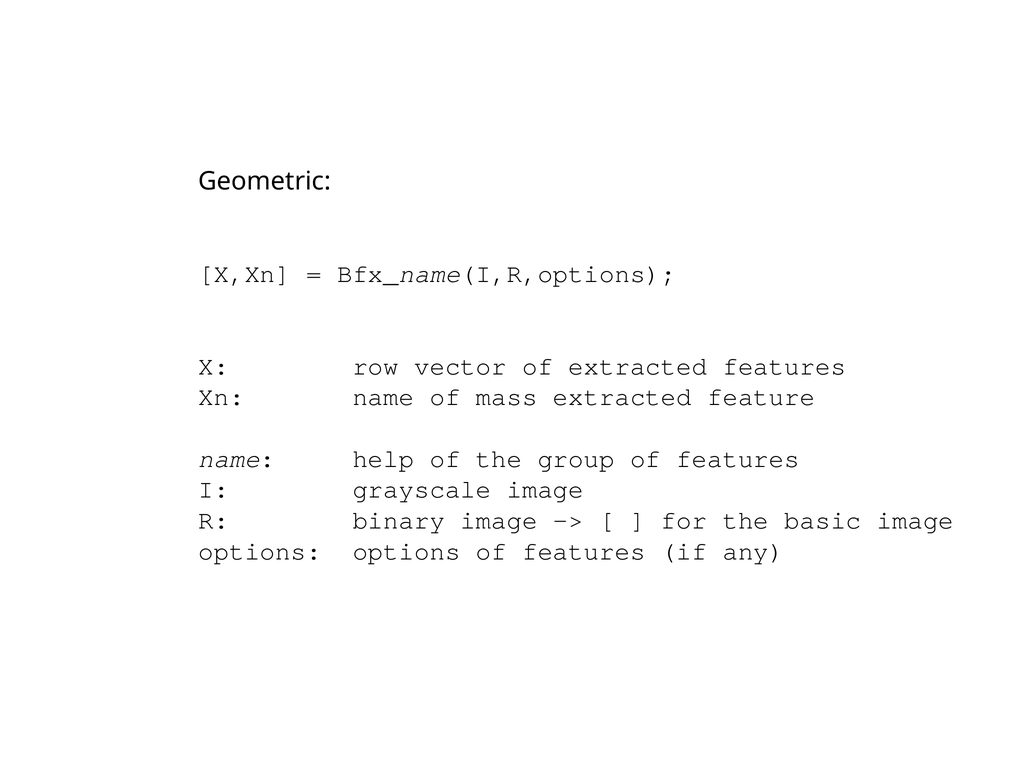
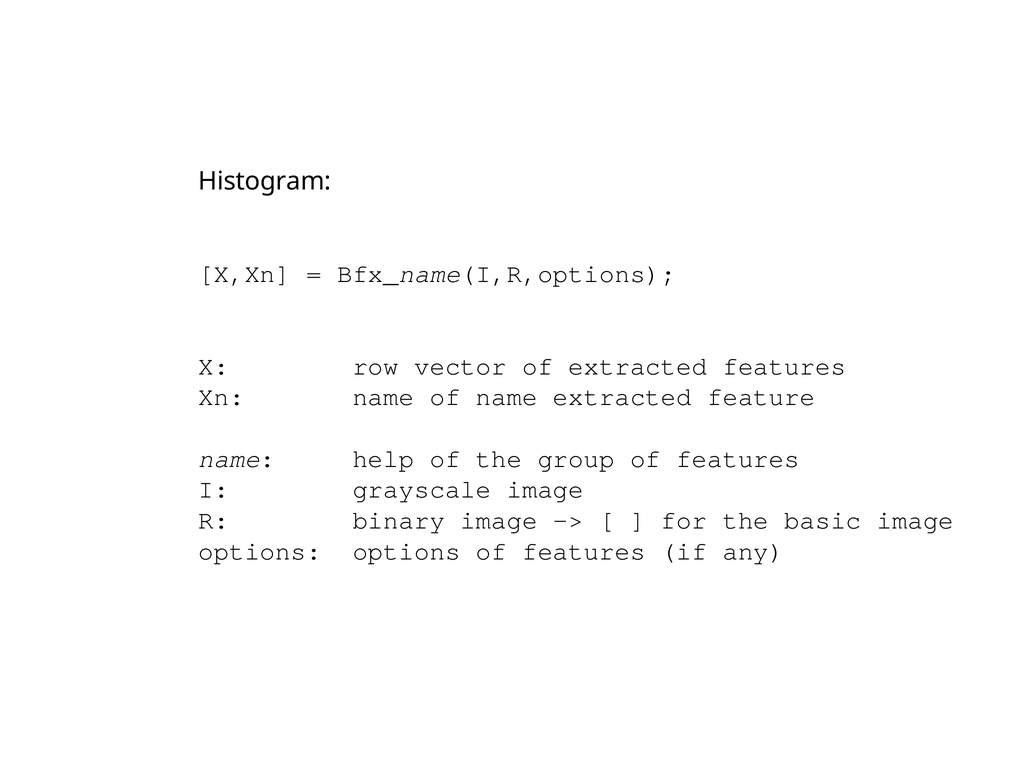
Geometric: Geometric -> Histogram
of mass: mass -> name
